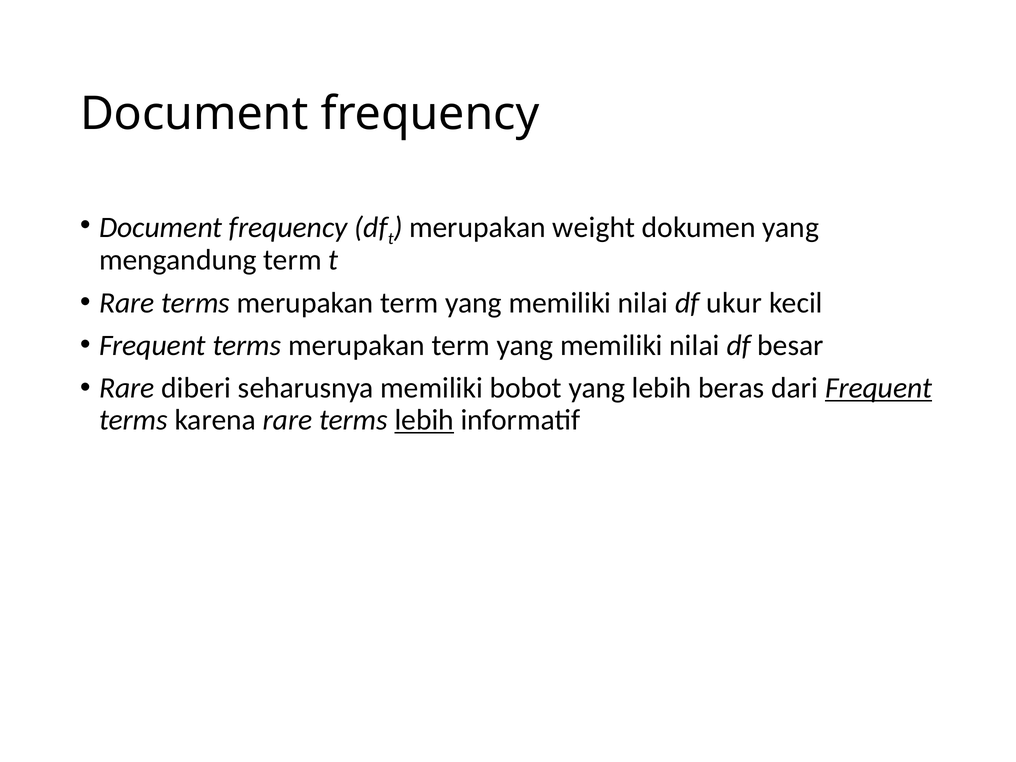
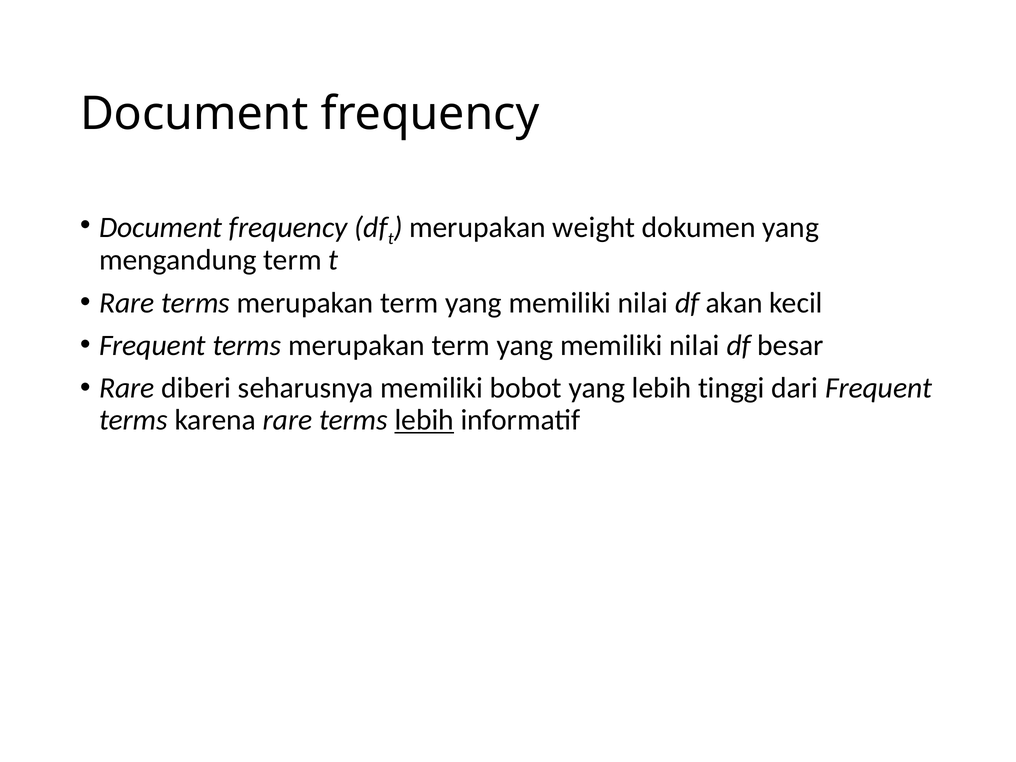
ukur: ukur -> akan
beras: beras -> tinggi
Frequent at (879, 388) underline: present -> none
